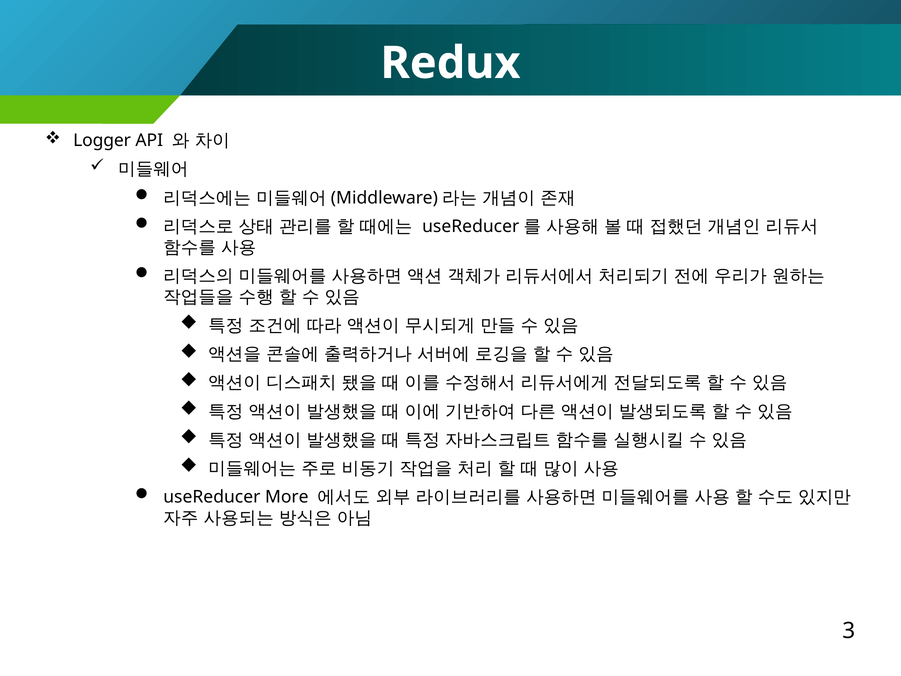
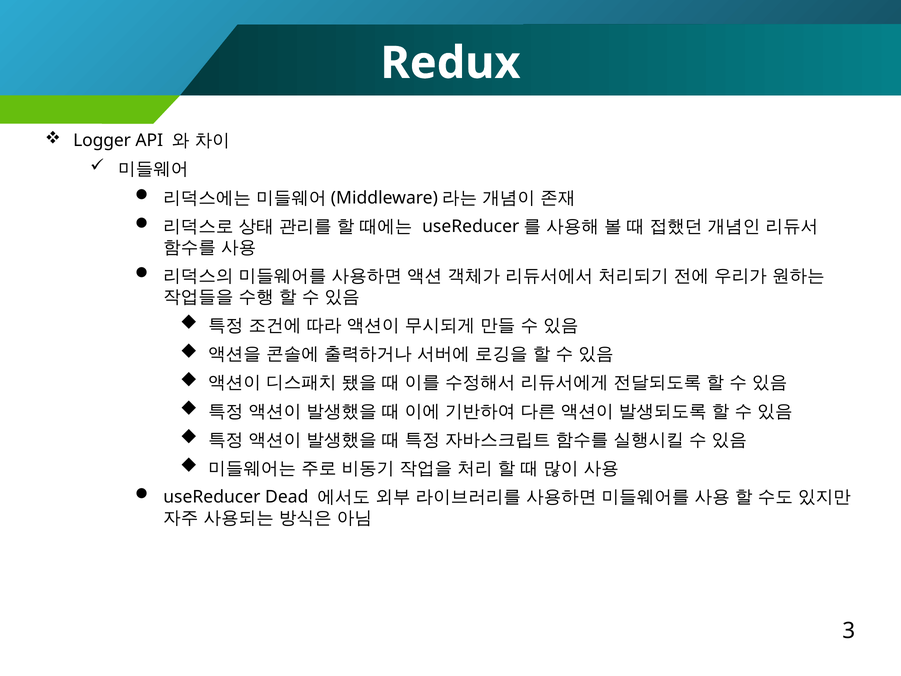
More: More -> Dead
